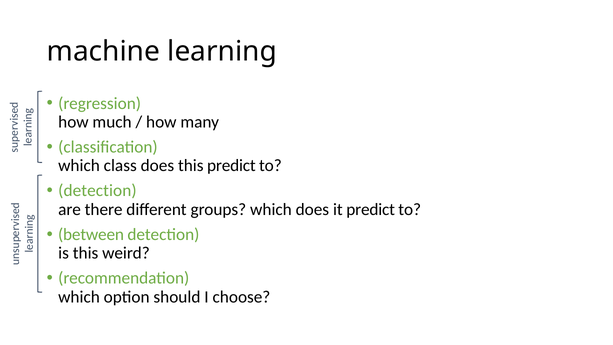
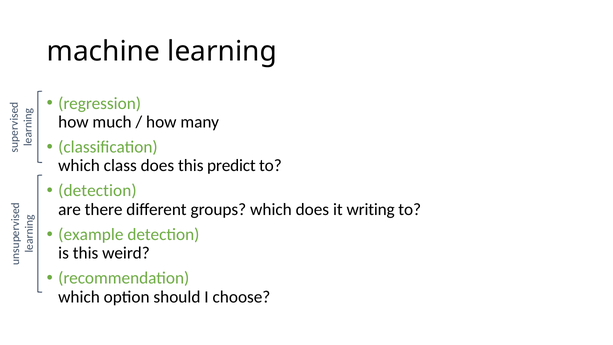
it predict: predict -> writing
between: between -> example
